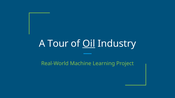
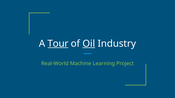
Tour underline: none -> present
